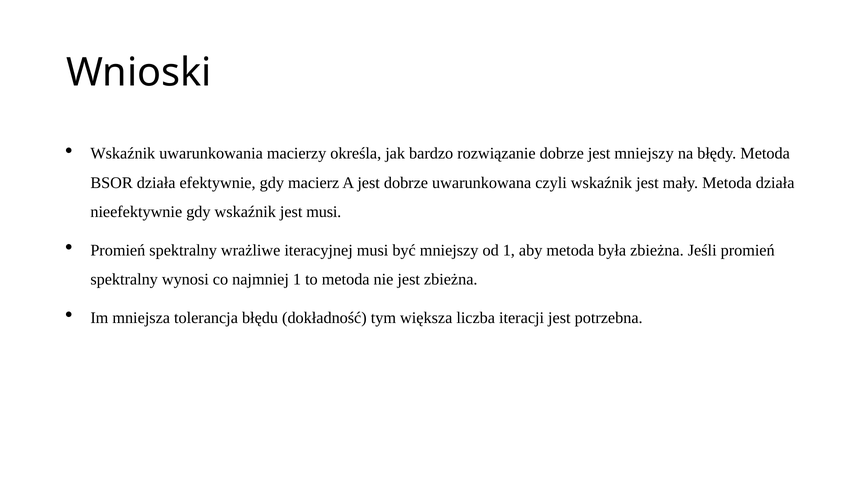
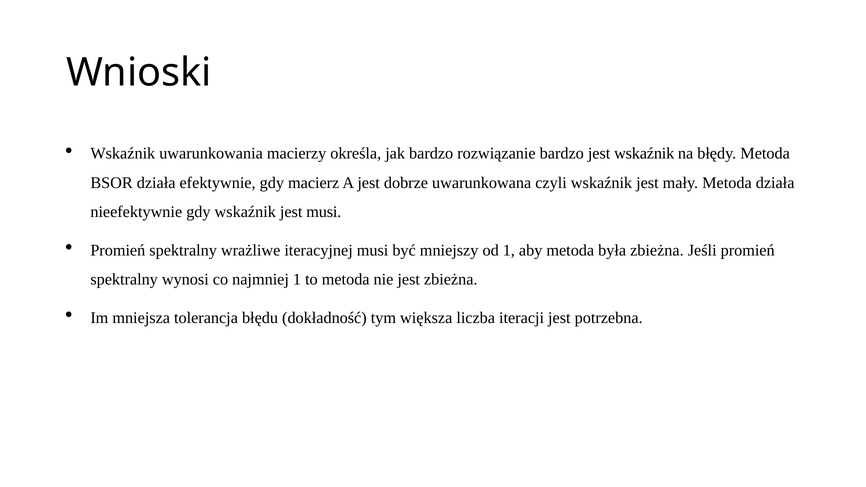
rozwiązanie dobrze: dobrze -> bardzo
jest mniejszy: mniejszy -> wskaźnik
